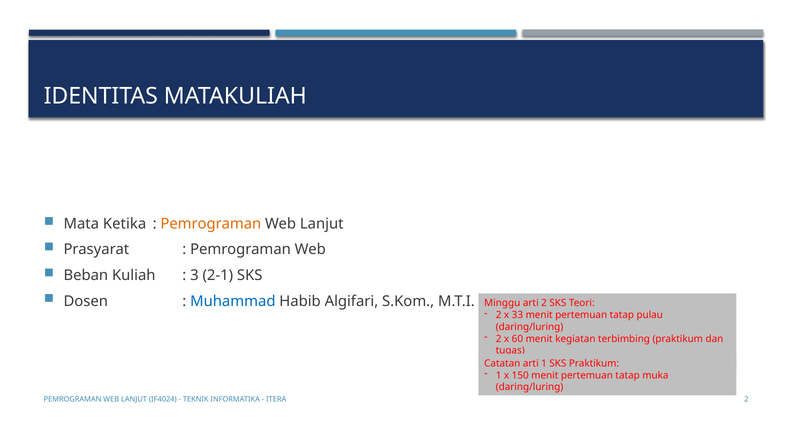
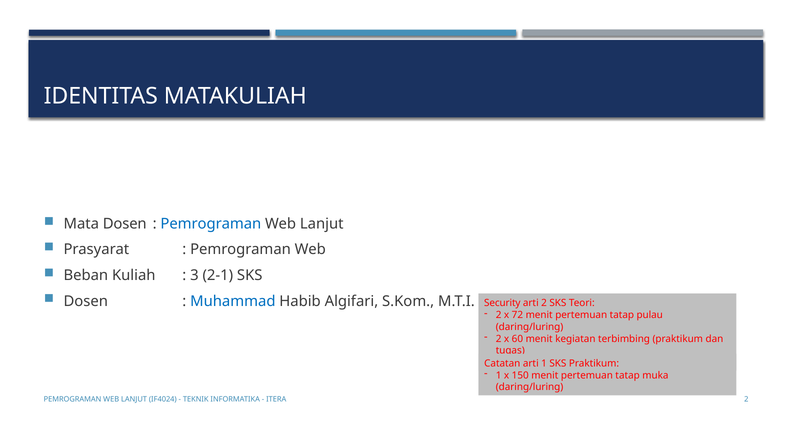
Mata Ketika: Ketika -> Dosen
Pemrograman at (211, 224) colour: orange -> blue
Minggu: Minggu -> Security
33: 33 -> 72
